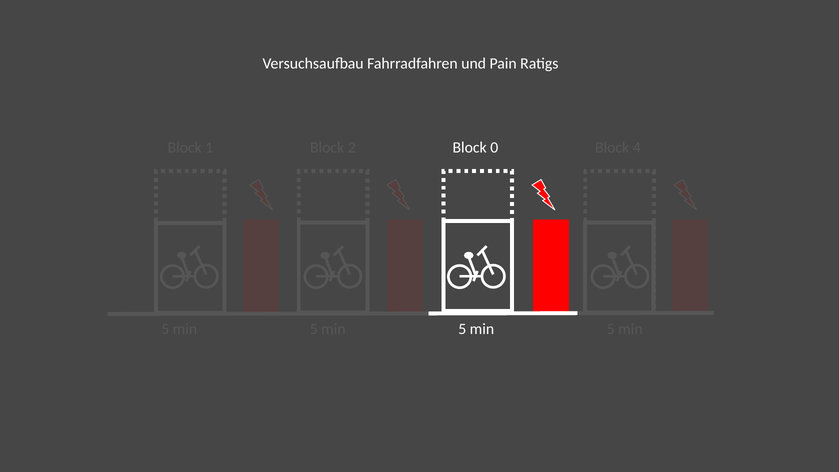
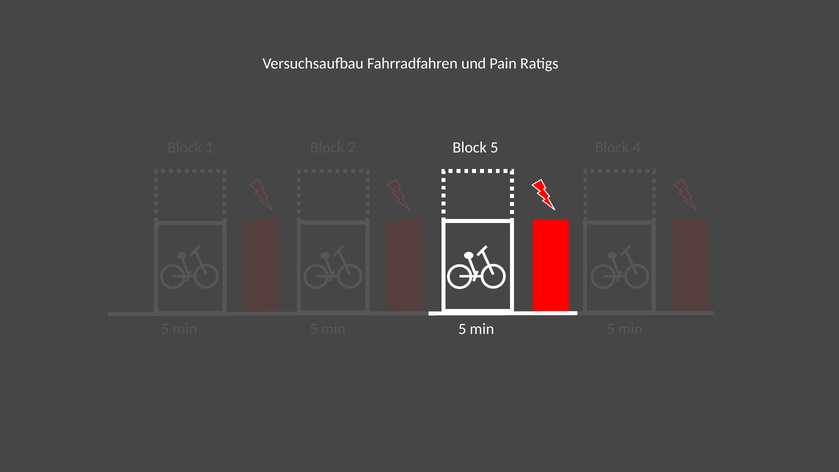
Block 0: 0 -> 5
